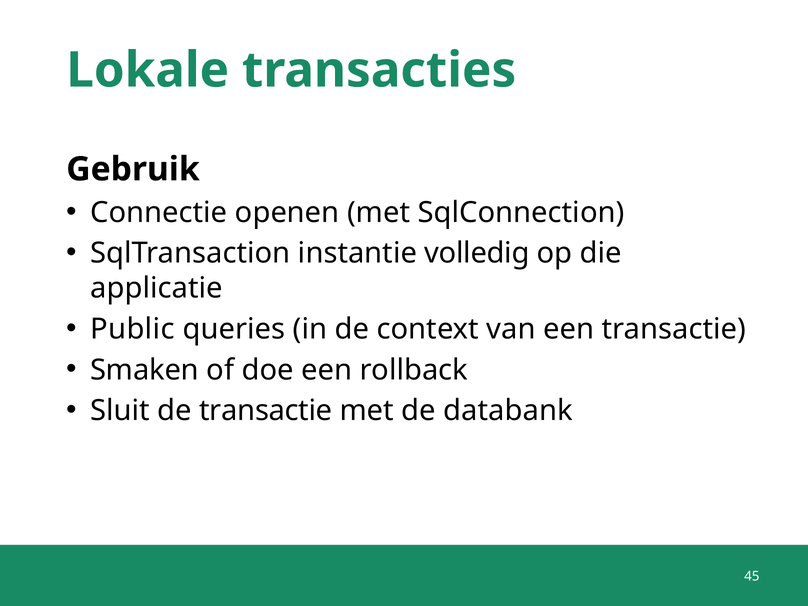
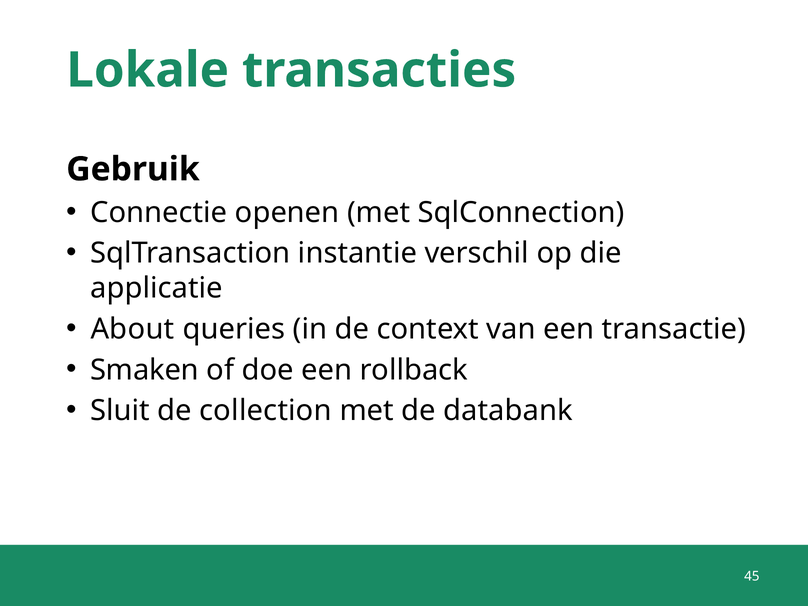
volledig: volledig -> verschil
Public: Public -> About
de transactie: transactie -> collection
